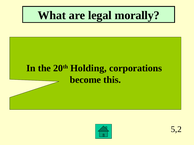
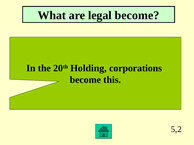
legal morally: morally -> become
